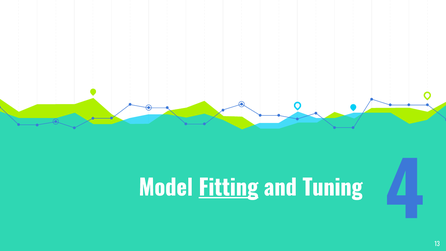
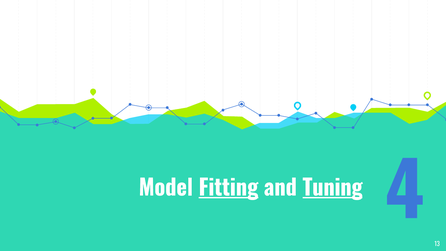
Tuning underline: none -> present
